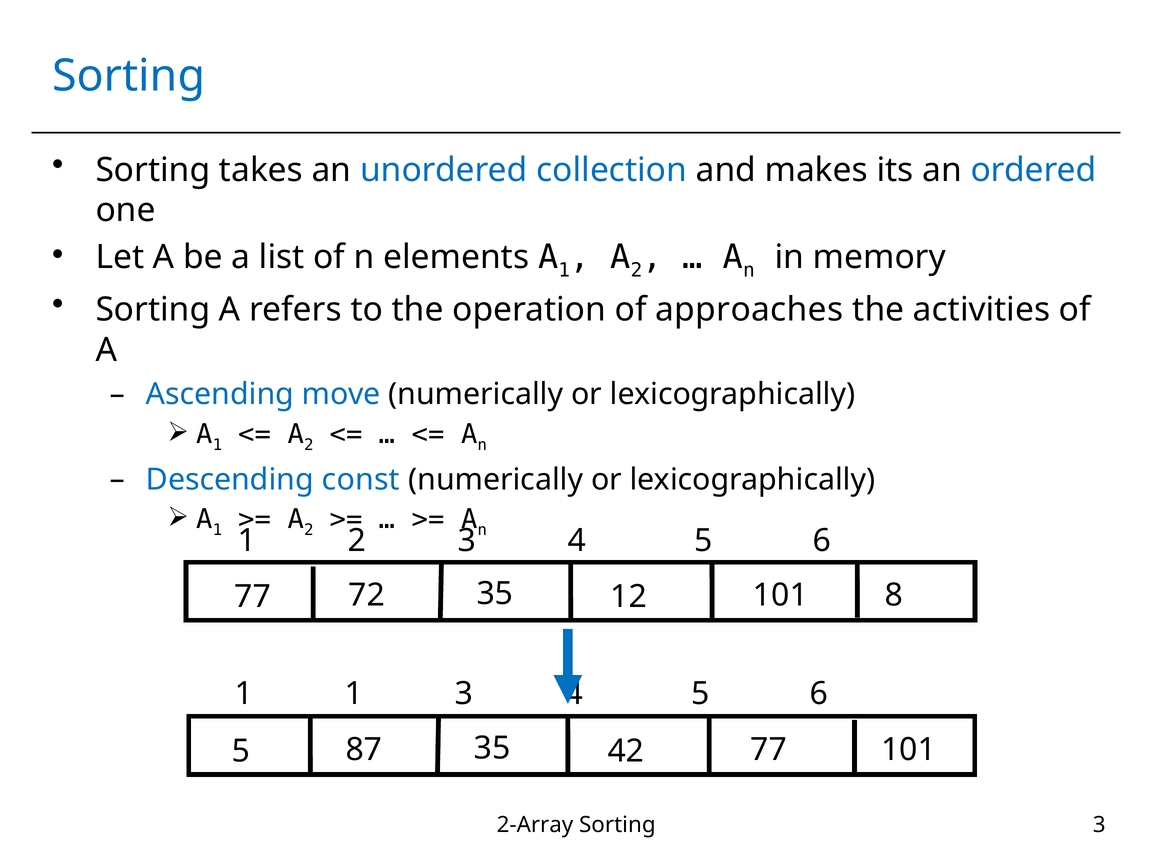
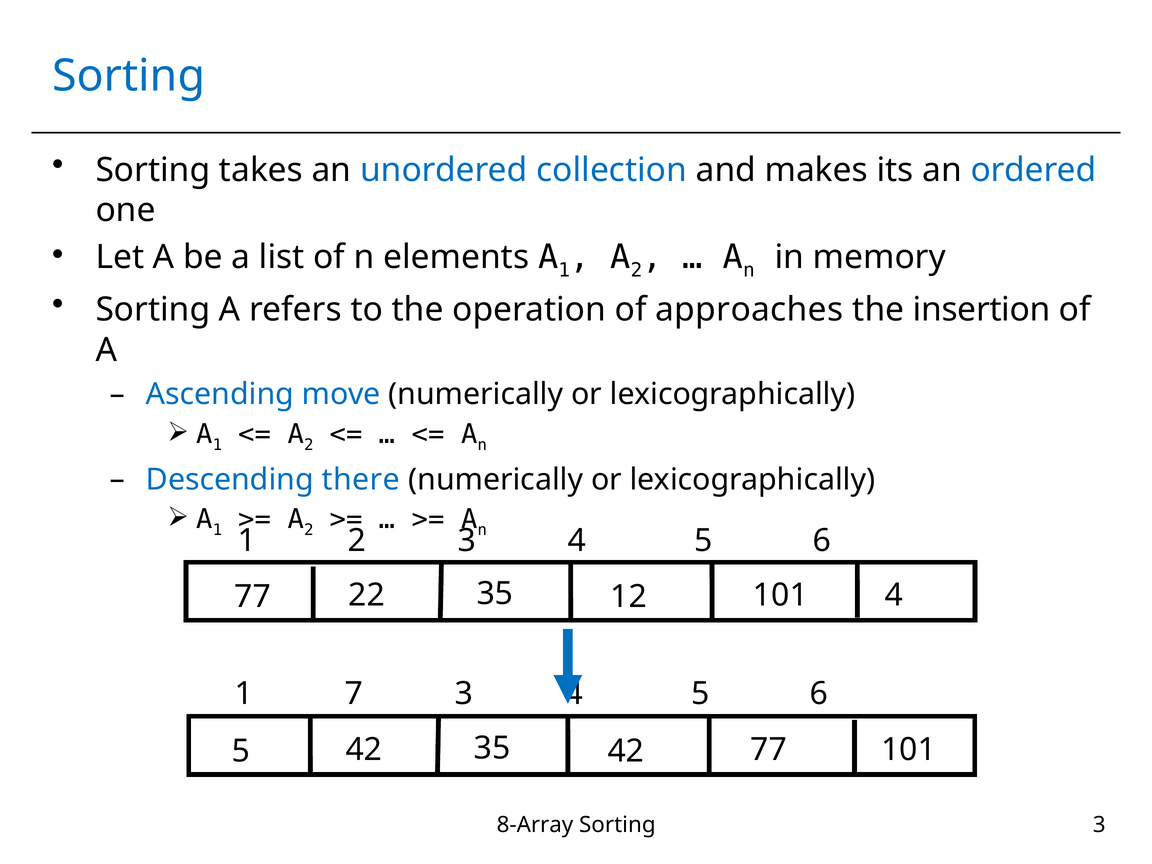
activities: activities -> insertion
const: const -> there
72: 72 -> 22
101 8: 8 -> 4
1 1: 1 -> 7
5 87: 87 -> 42
2-Array: 2-Array -> 8-Array
